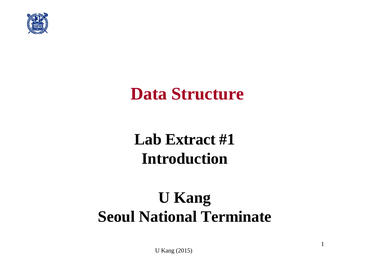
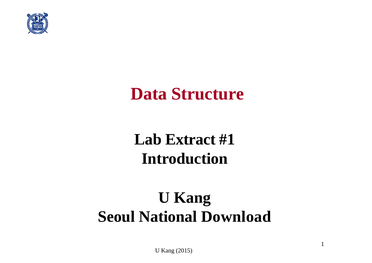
Terminate: Terminate -> Download
